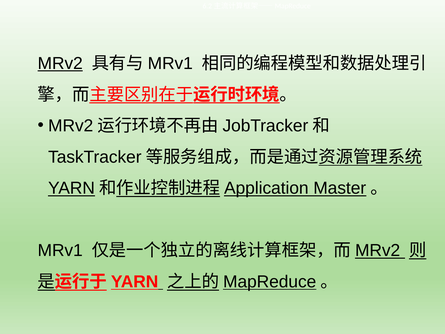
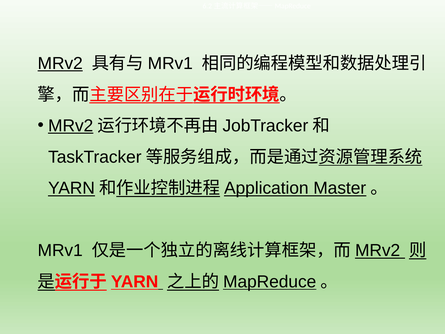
MRv2 at (71, 126) underline: none -> present
